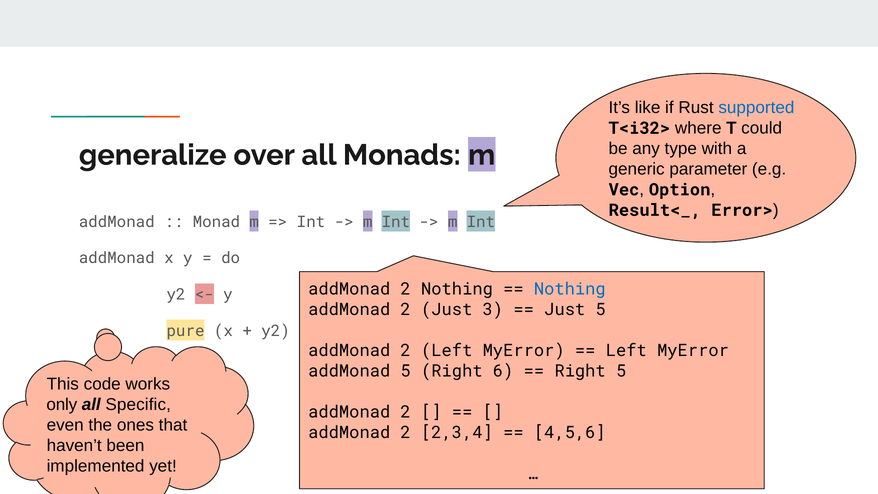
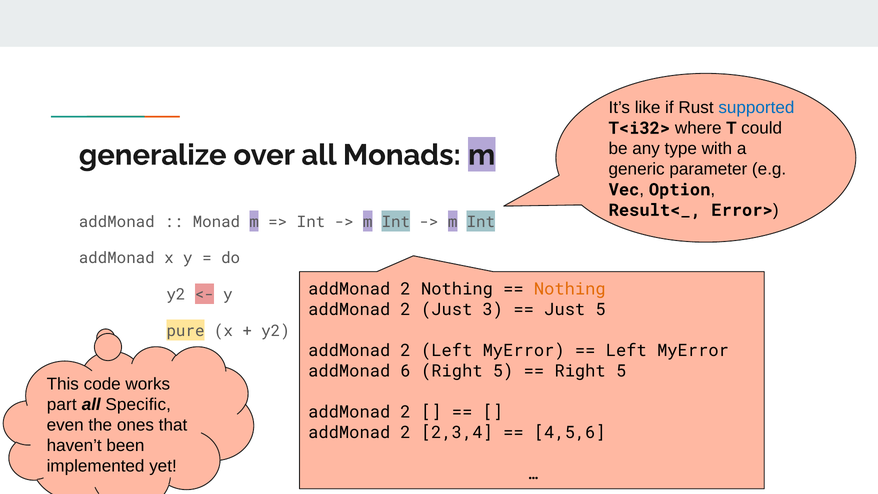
Nothing at (570, 289) colour: blue -> orange
addMonad 5: 5 -> 6
6 at (503, 371): 6 -> 5
only: only -> part
